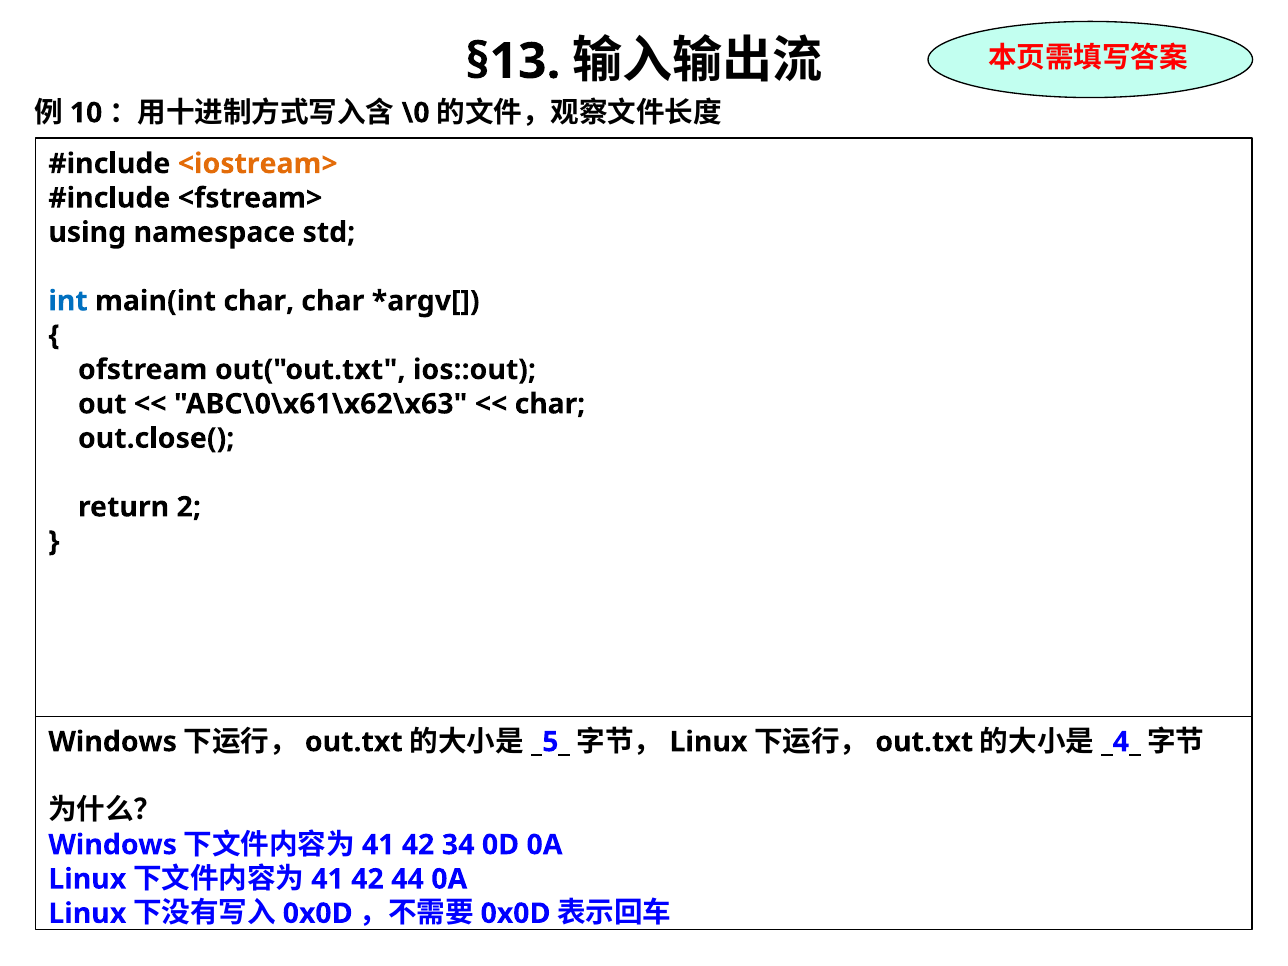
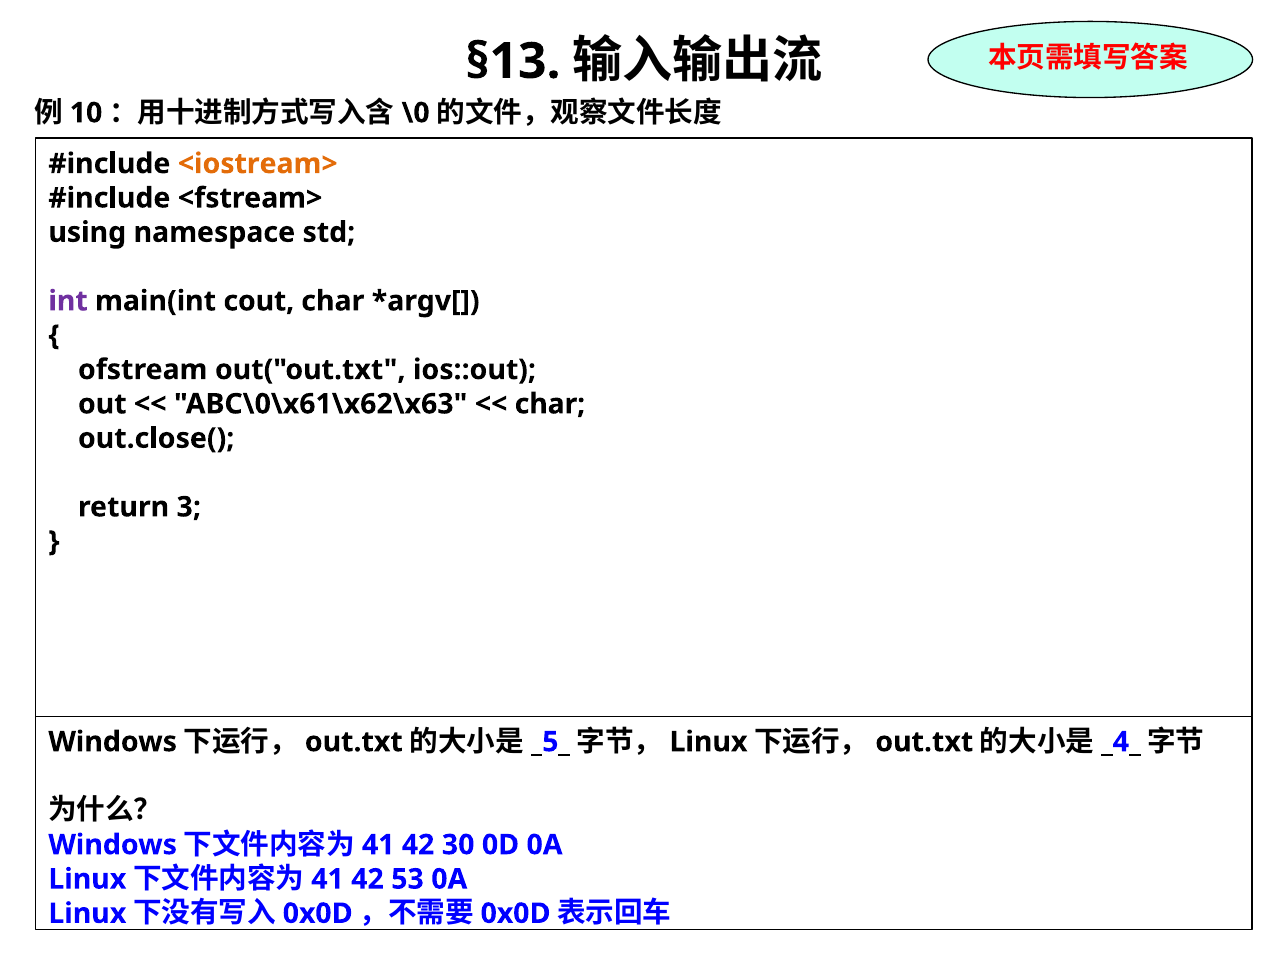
int colour: blue -> purple
main(int char: char -> cout
2: 2 -> 3
34: 34 -> 30
44: 44 -> 53
